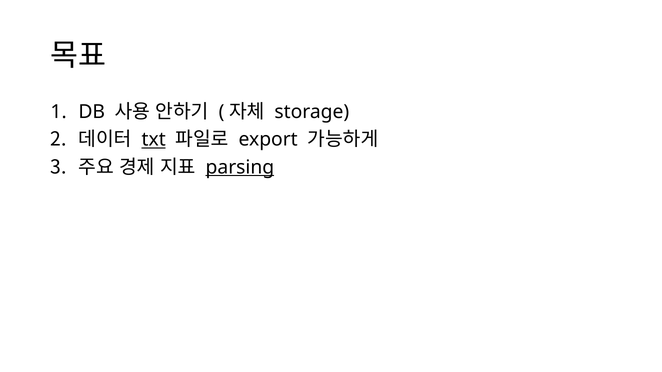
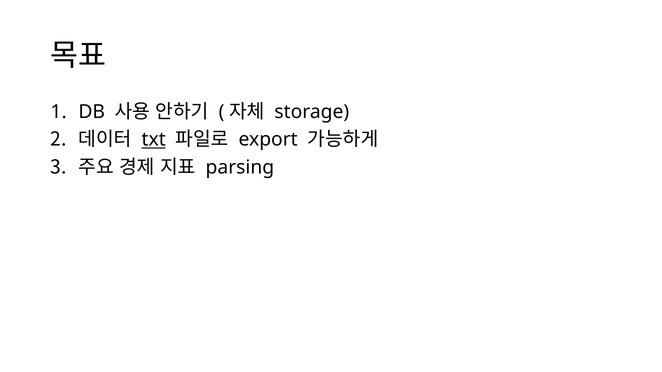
parsing underline: present -> none
